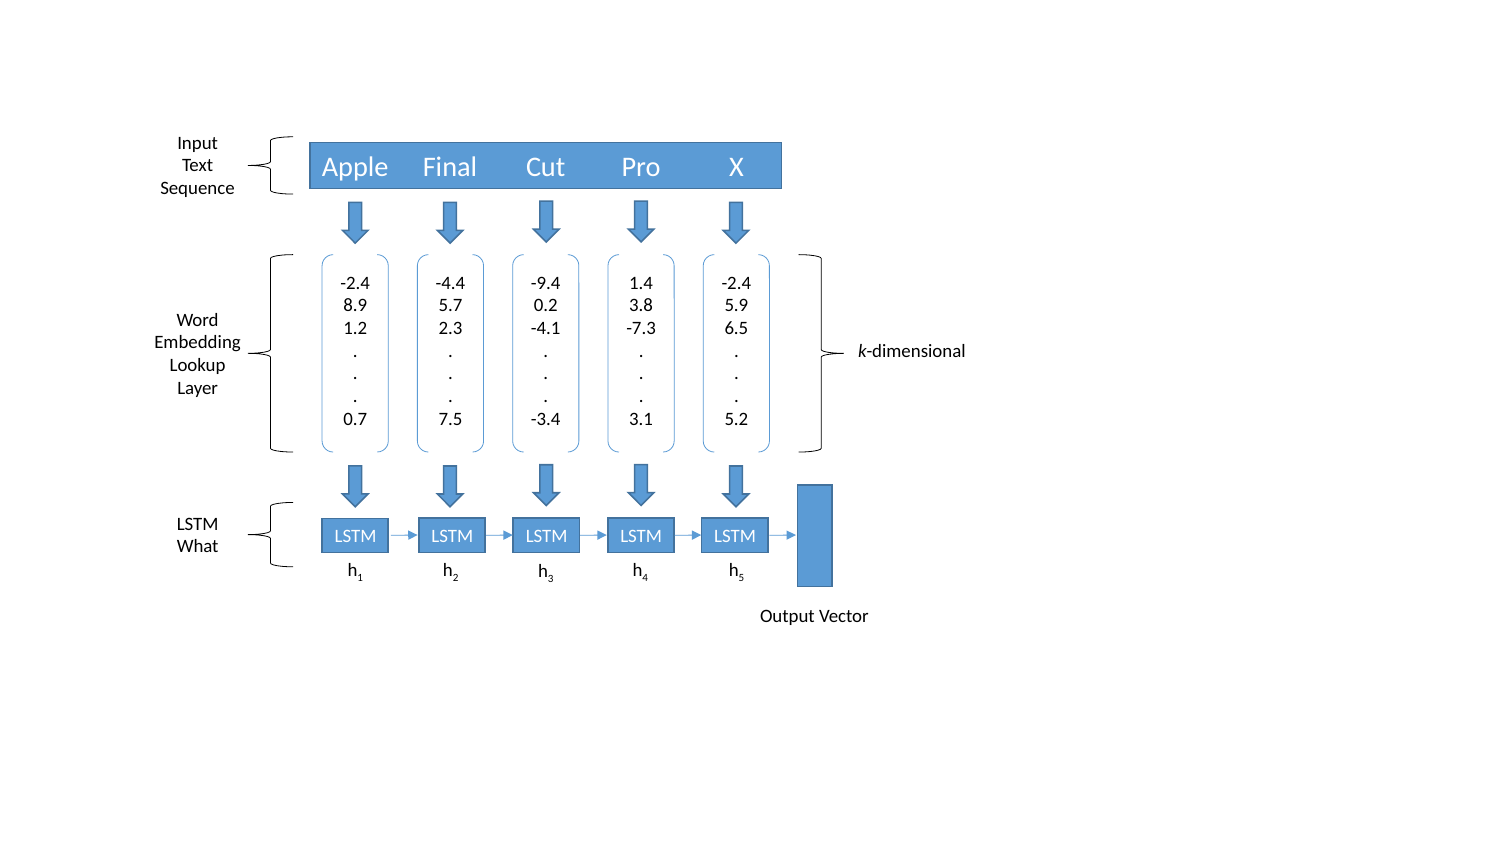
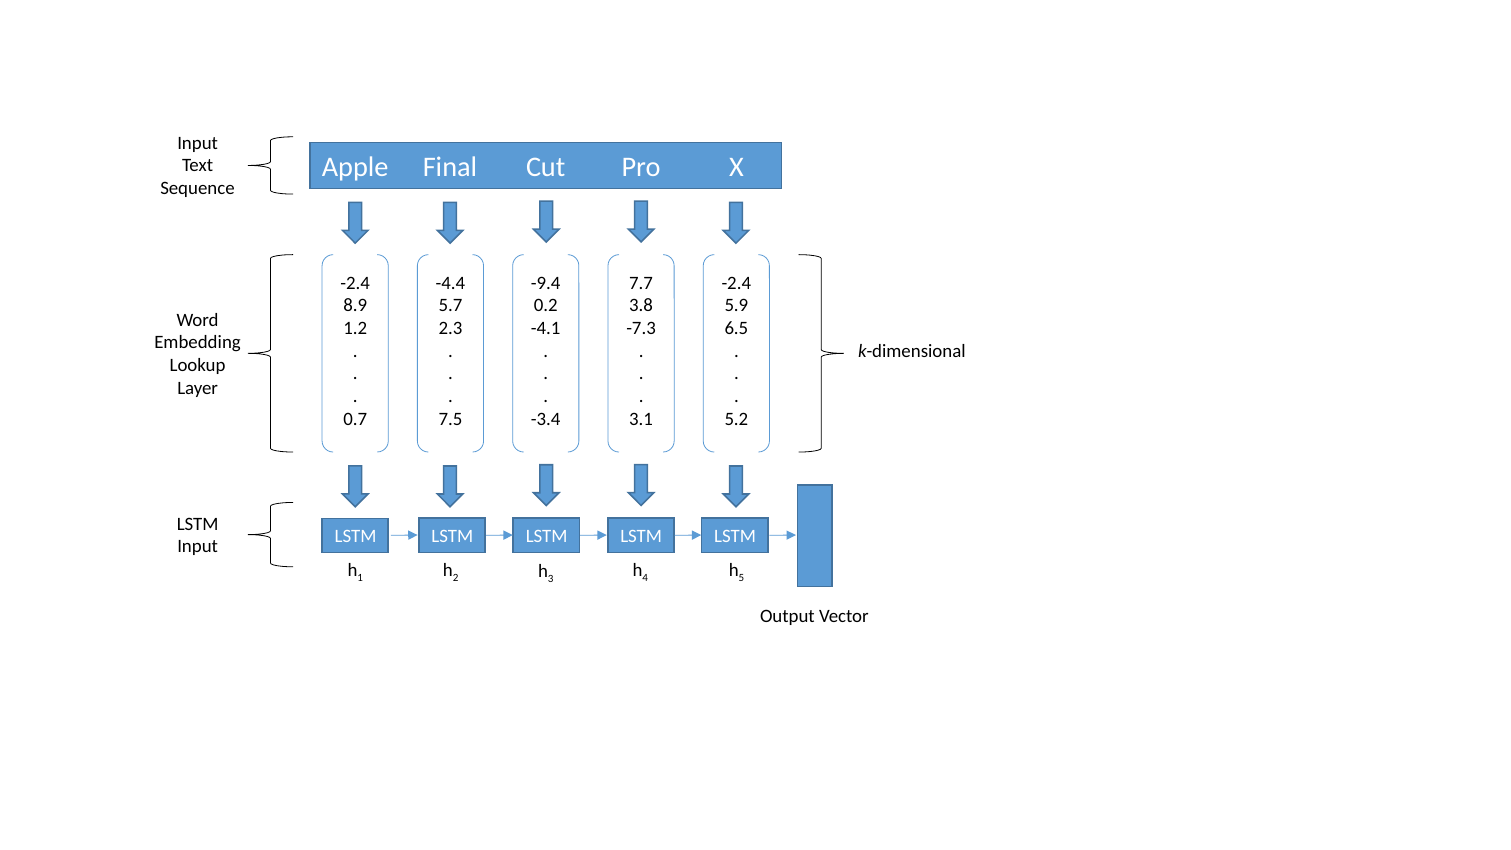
1.4: 1.4 -> 7.7
What at (198, 547): What -> Input
